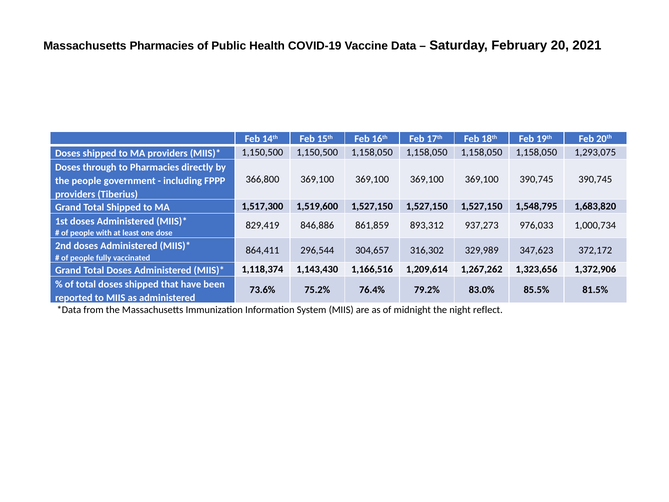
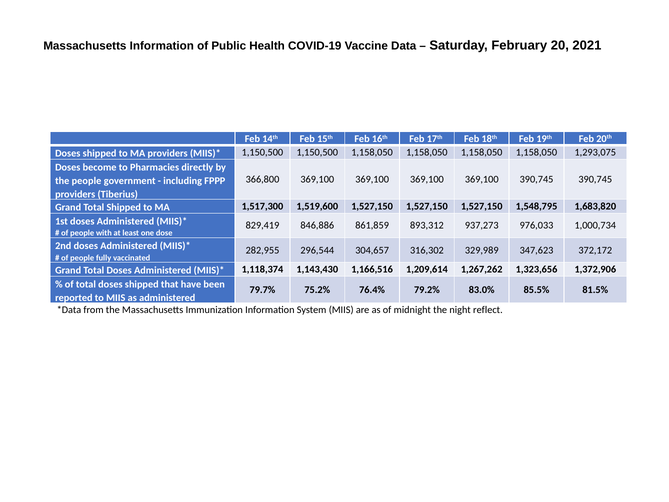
Massachusetts Pharmacies: Pharmacies -> Information
through: through -> become
864,411: 864,411 -> 282,955
73.6%: 73.6% -> 79.7%
